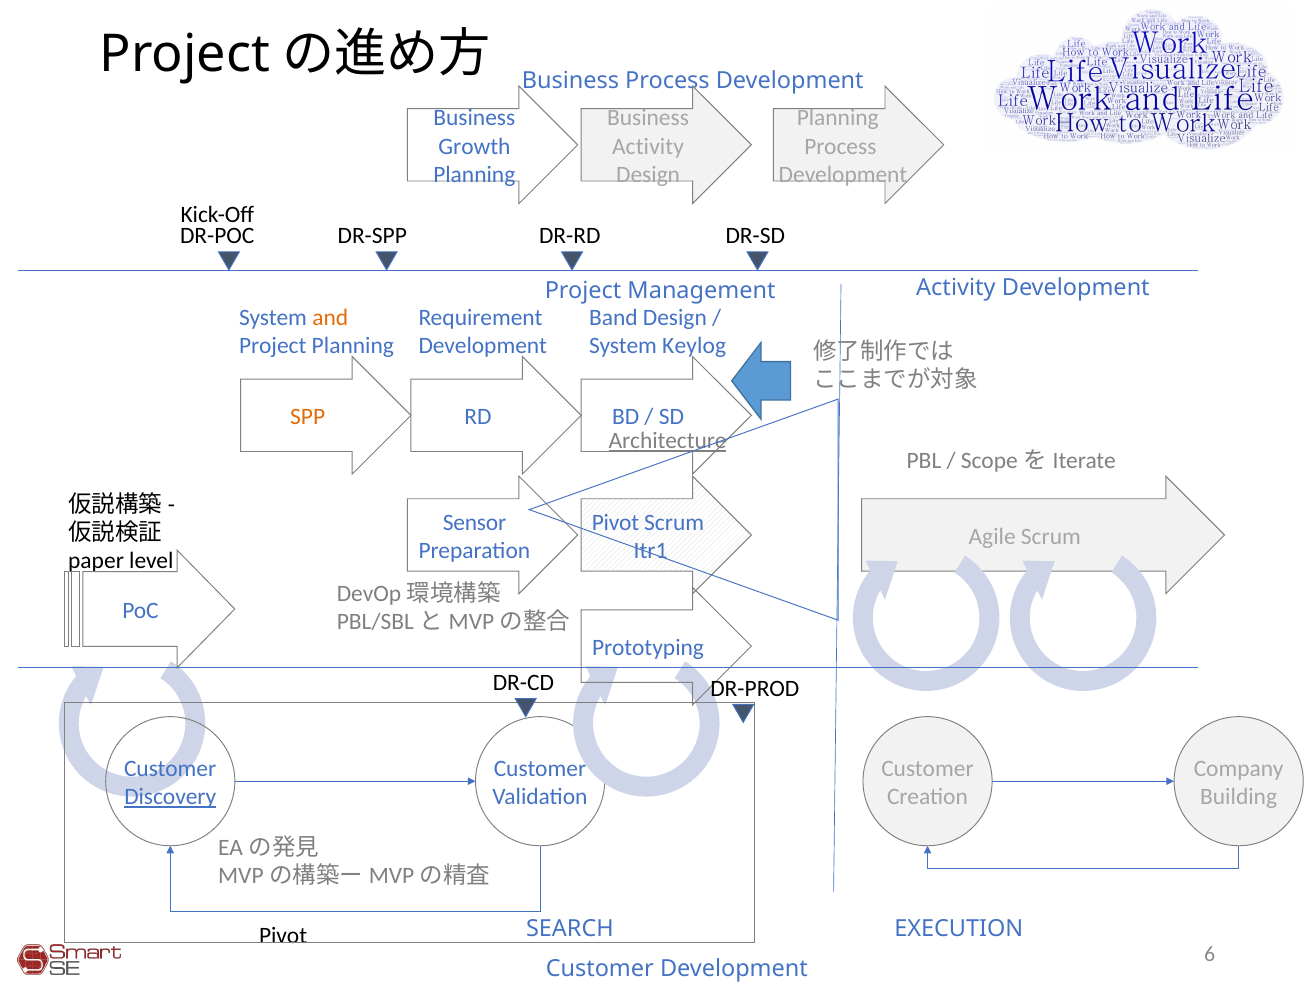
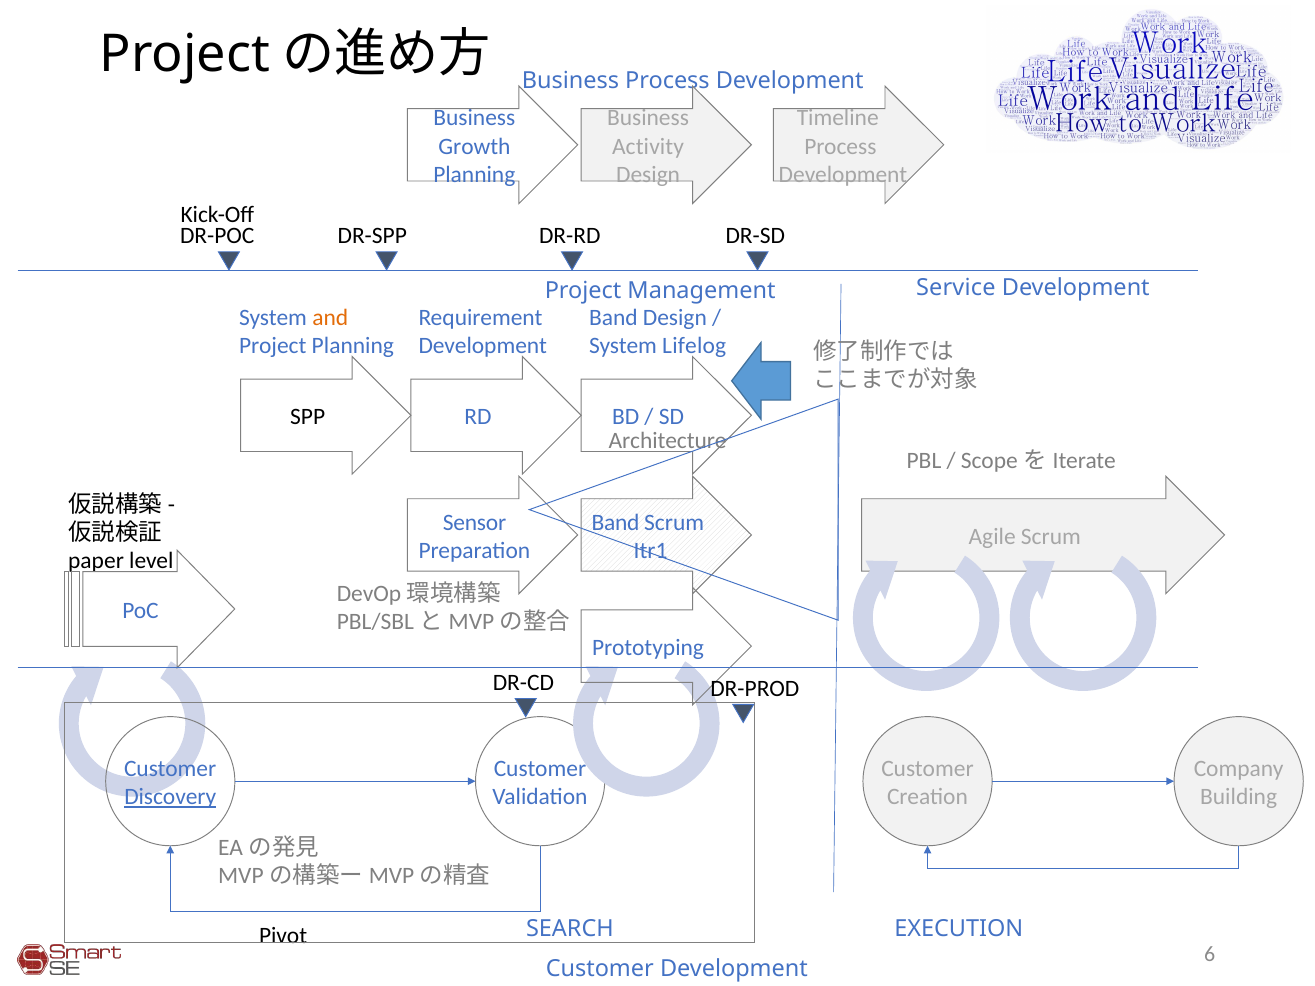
Planning at (838, 118): Planning -> Timeline
Activity at (956, 288): Activity -> Service
Keylog: Keylog -> Lifelog
SPP colour: orange -> black
Architecture underline: present -> none
Pivot at (616, 523): Pivot -> Band
